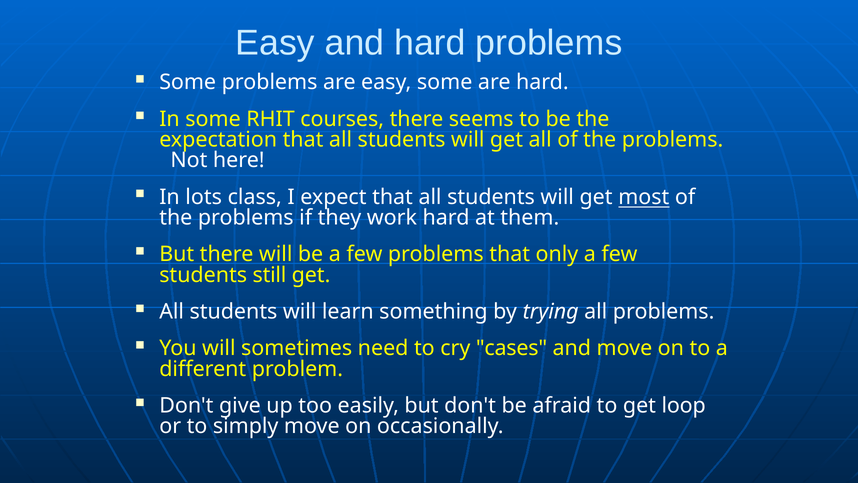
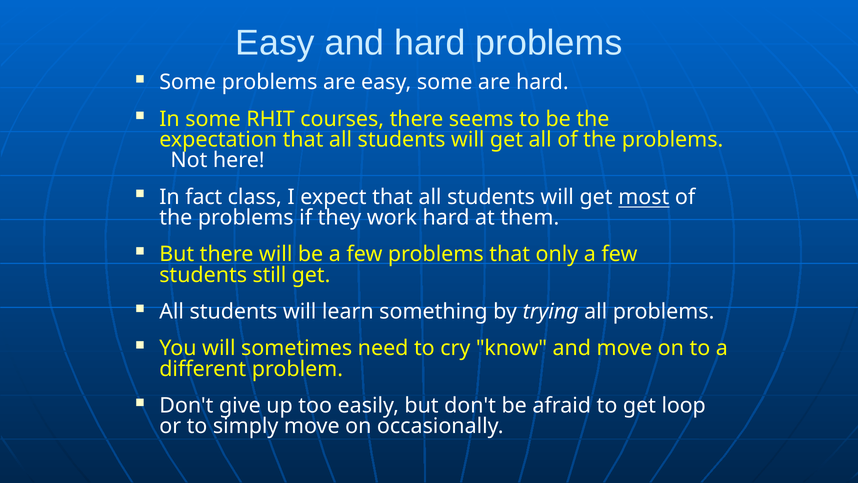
lots: lots -> fact
cases: cases -> know
